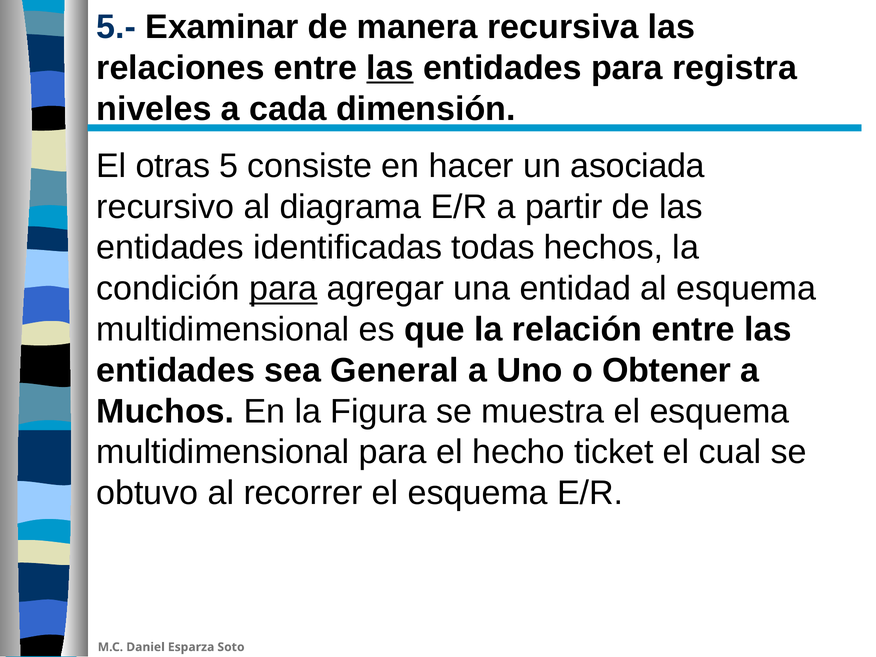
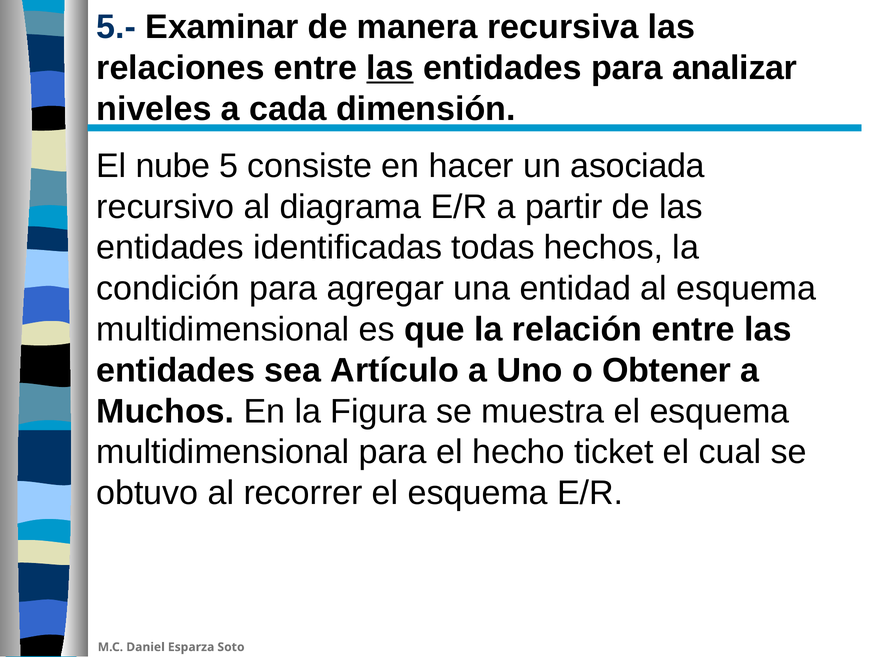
registra: registra -> analizar
otras: otras -> nube
para at (283, 289) underline: present -> none
General: General -> Artículo
